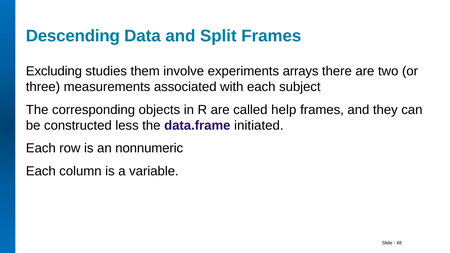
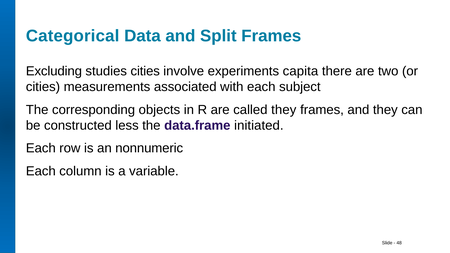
Descending: Descending -> Categorical
studies them: them -> cities
arrays: arrays -> capita
three at (43, 87): three -> cities
called help: help -> they
